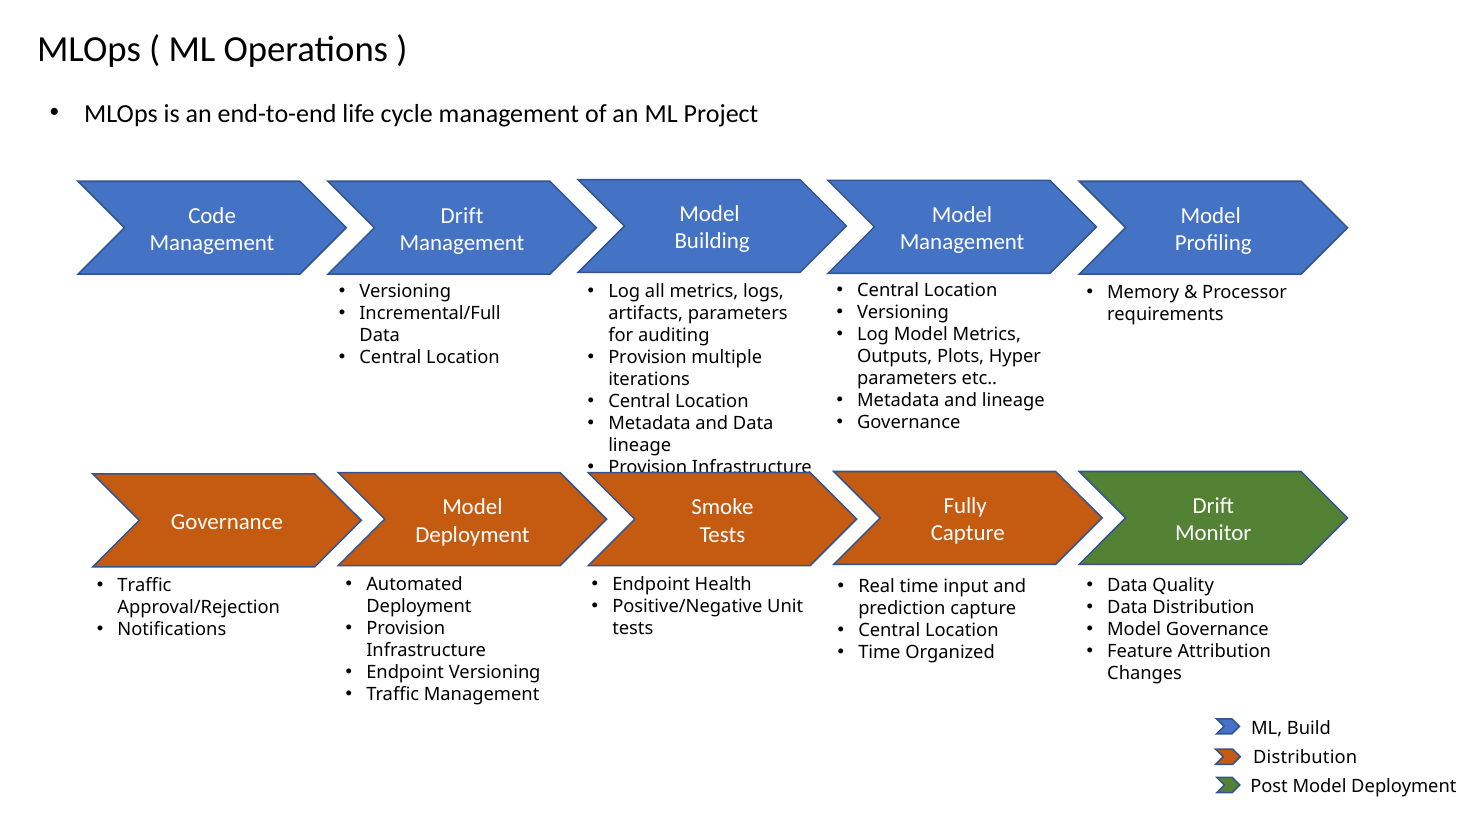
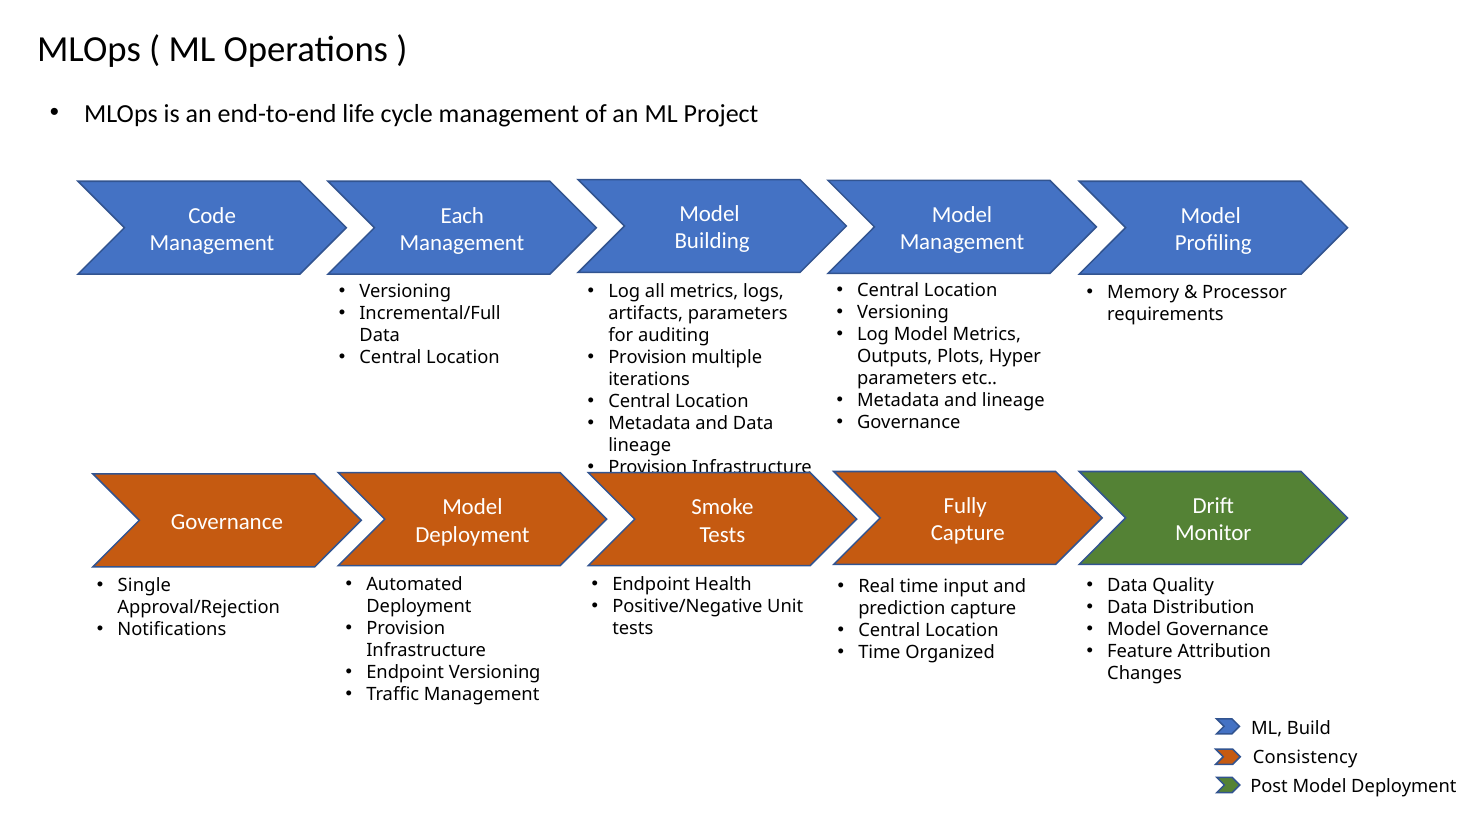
Drift at (462, 215): Drift -> Each
Traffic at (144, 585): Traffic -> Single
Distribution at (1305, 758): Distribution -> Consistency
